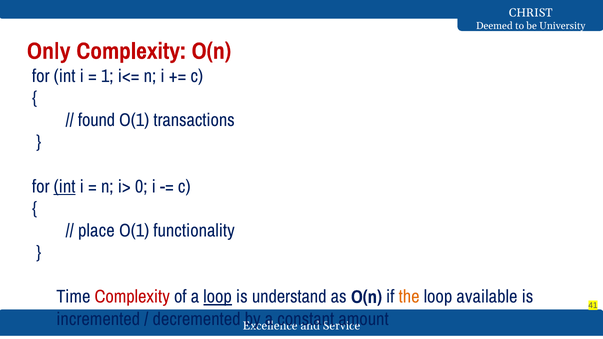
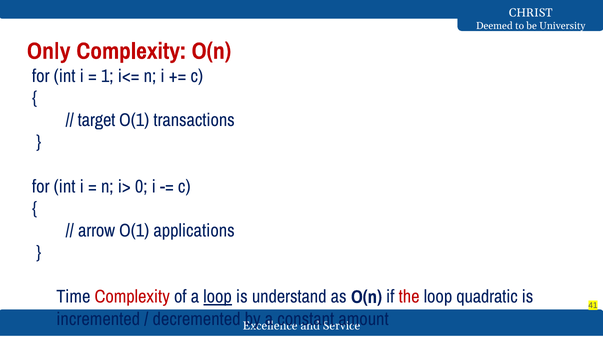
found: found -> target
int at (65, 187) underline: present -> none
place: place -> arrow
functionality: functionality -> applications
the colour: orange -> red
available: available -> quadratic
